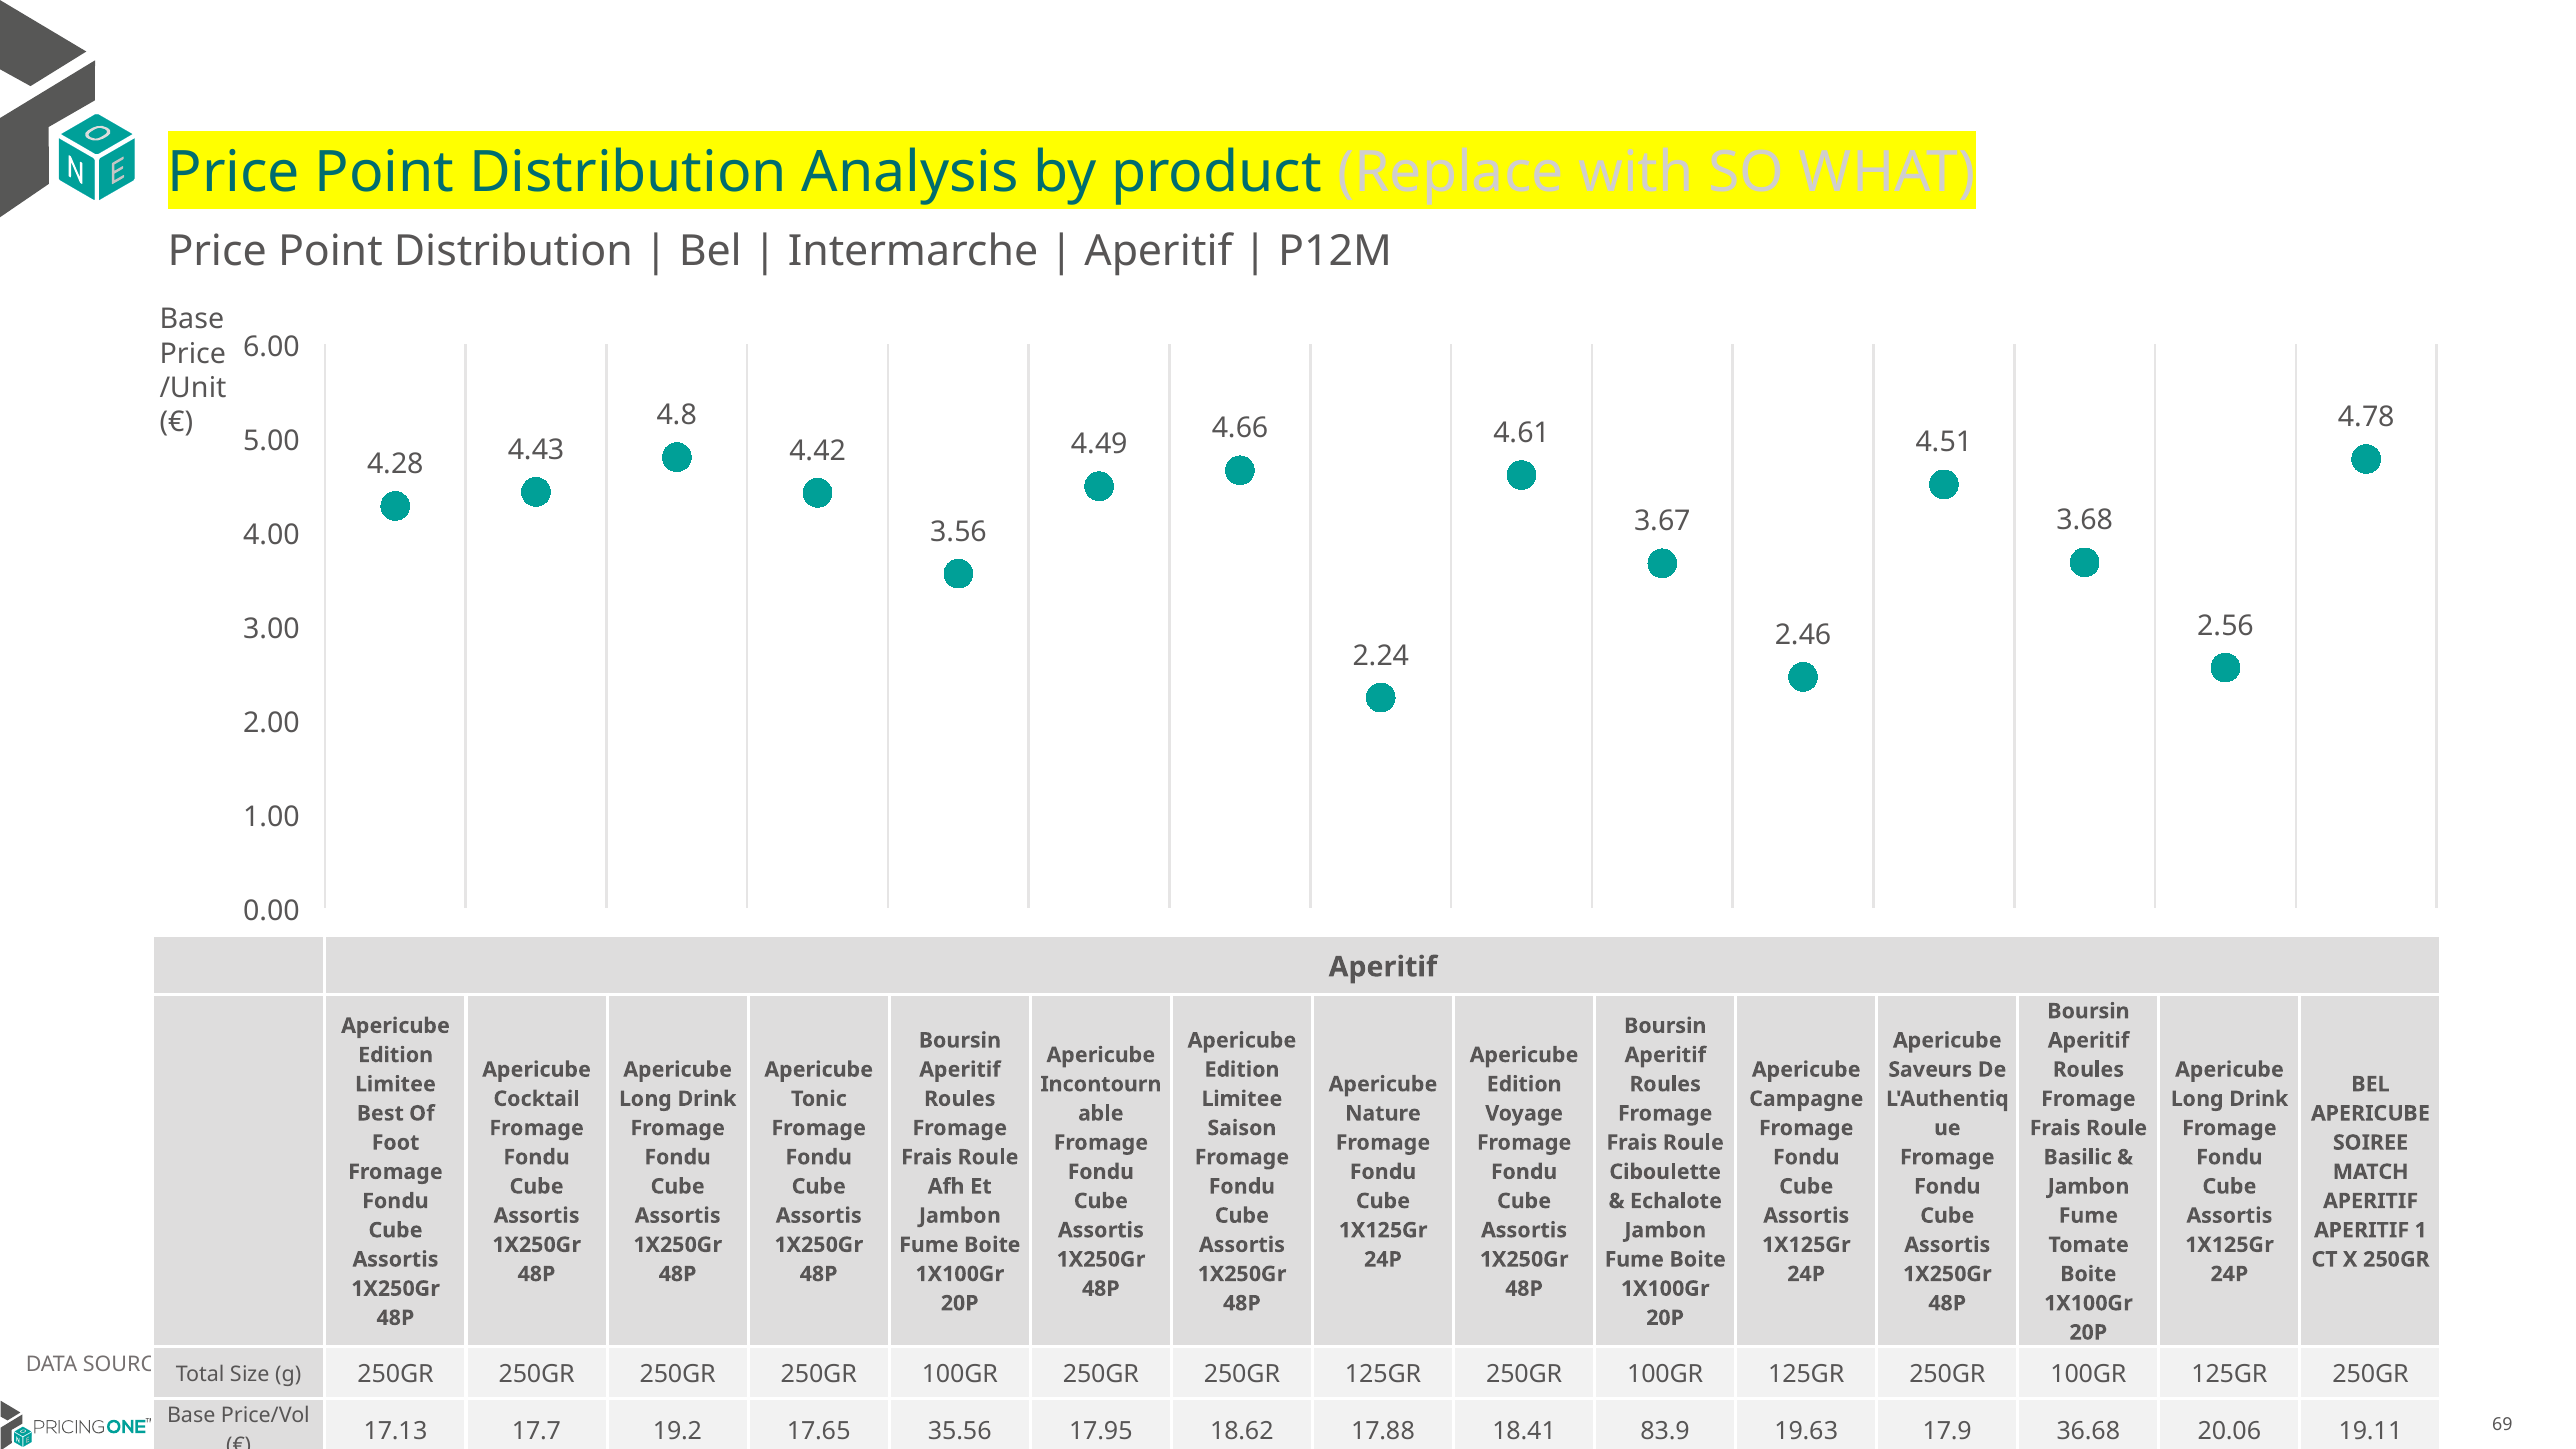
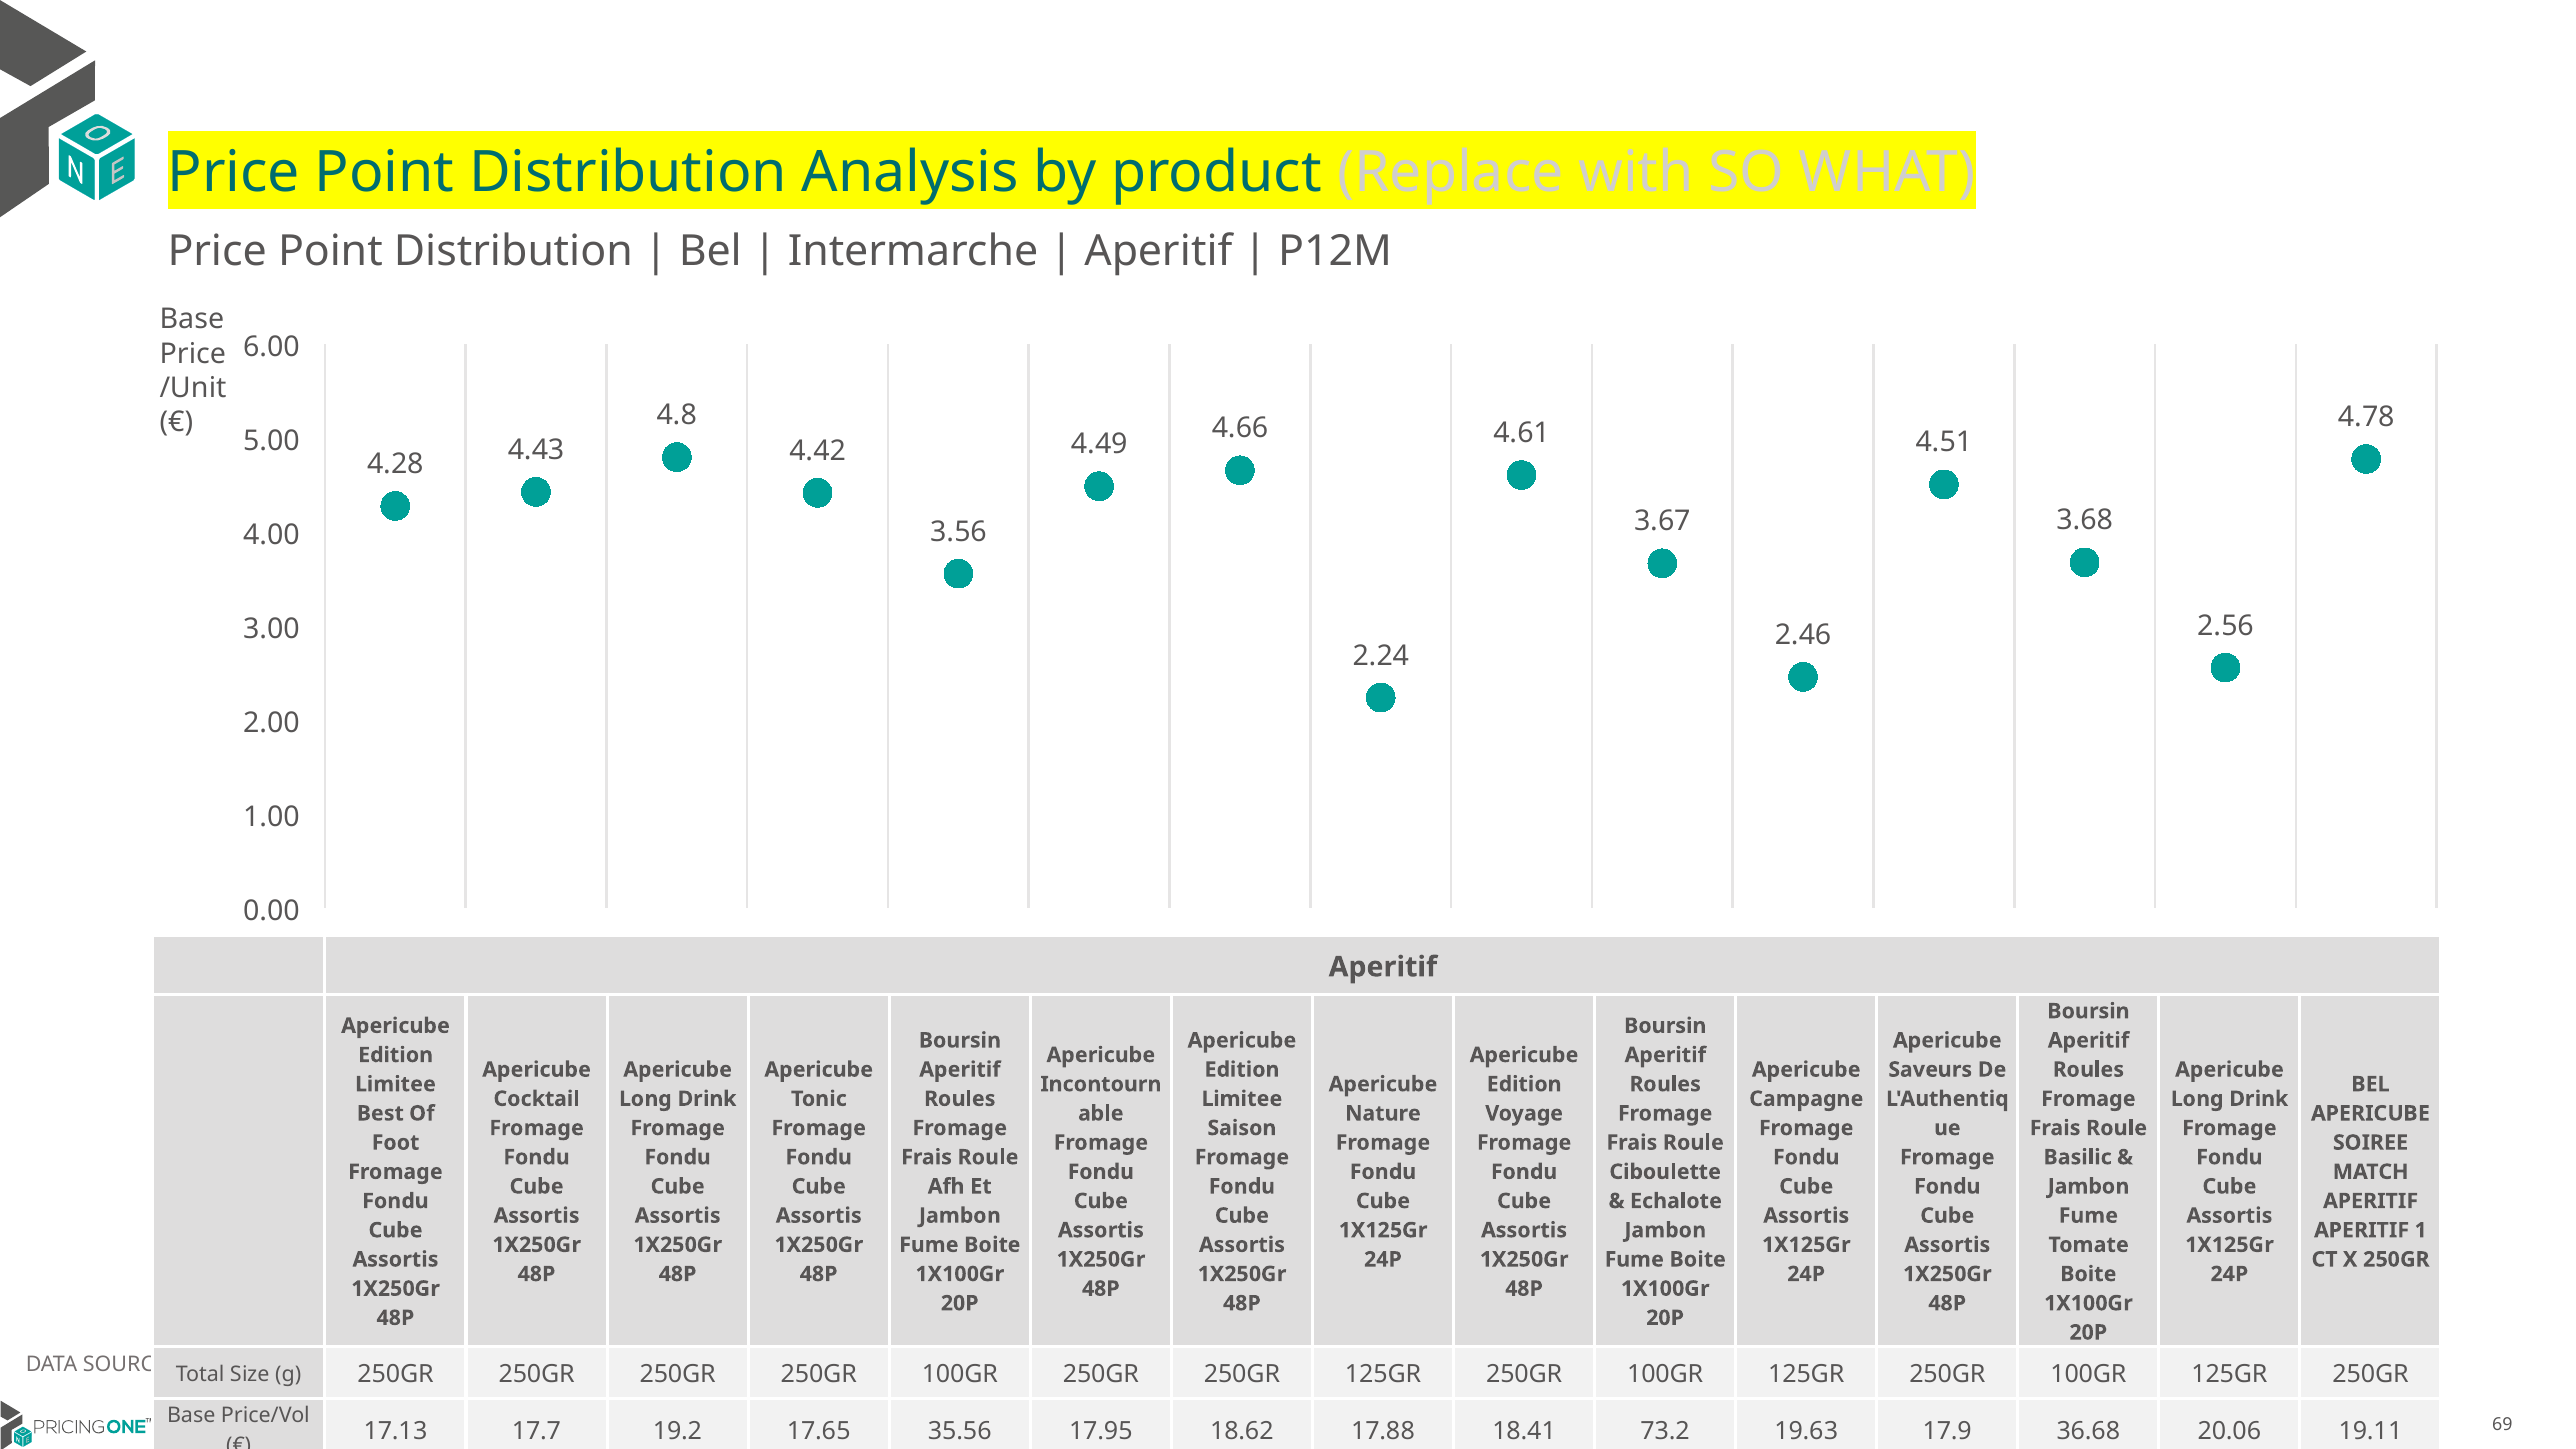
83.9: 83.9 -> 73.2
